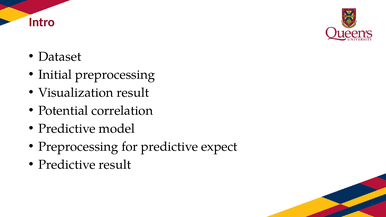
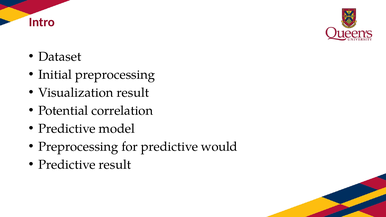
expect: expect -> would
